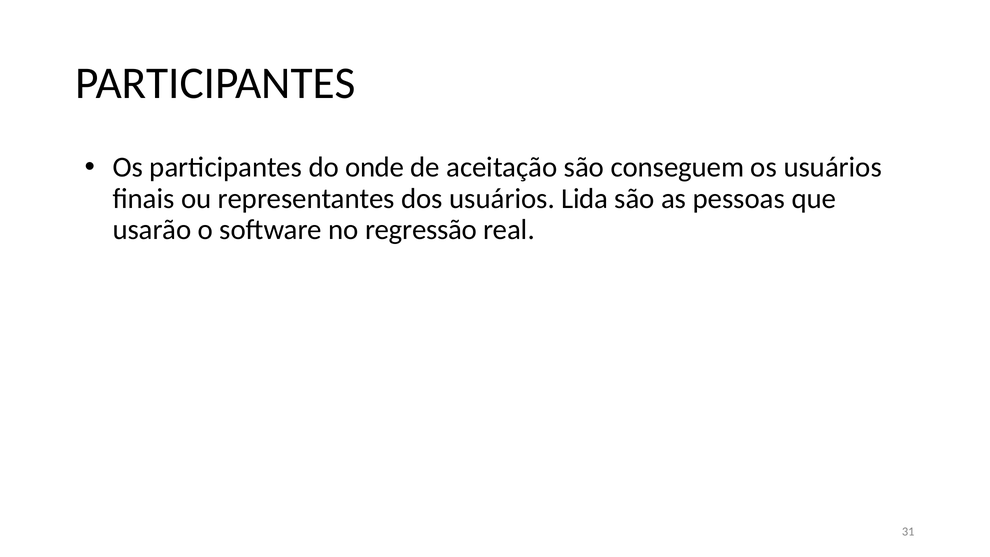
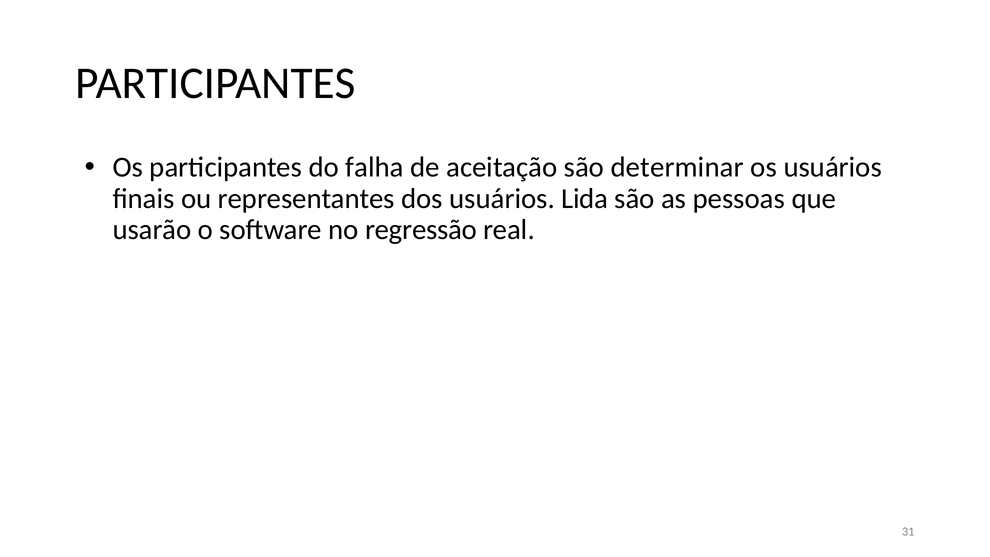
onde: onde -> falha
conseguem: conseguem -> determinar
